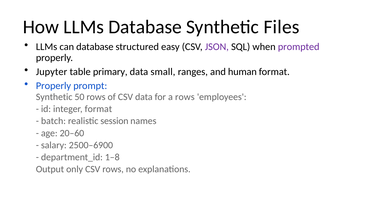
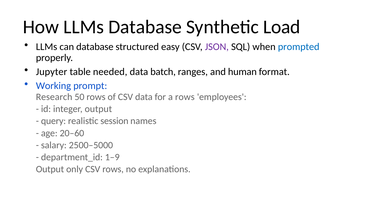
Files: Files -> Load
prompted colour: purple -> blue
primary: primary -> needed
small: small -> batch
Properly at (53, 86): Properly -> Working
Synthetic at (54, 97): Synthetic -> Research
integer format: format -> output
batch: batch -> query
2500–6900: 2500–6900 -> 2500–5000
1–8: 1–8 -> 1–9
